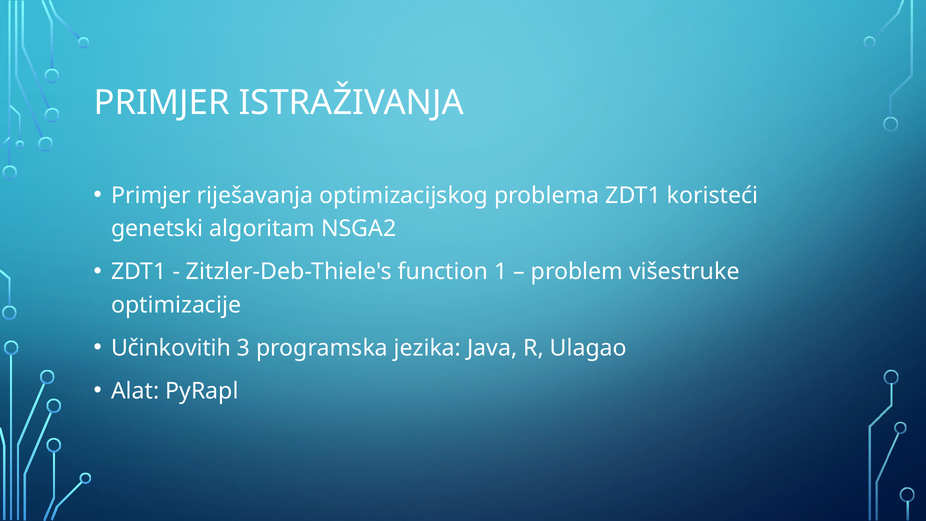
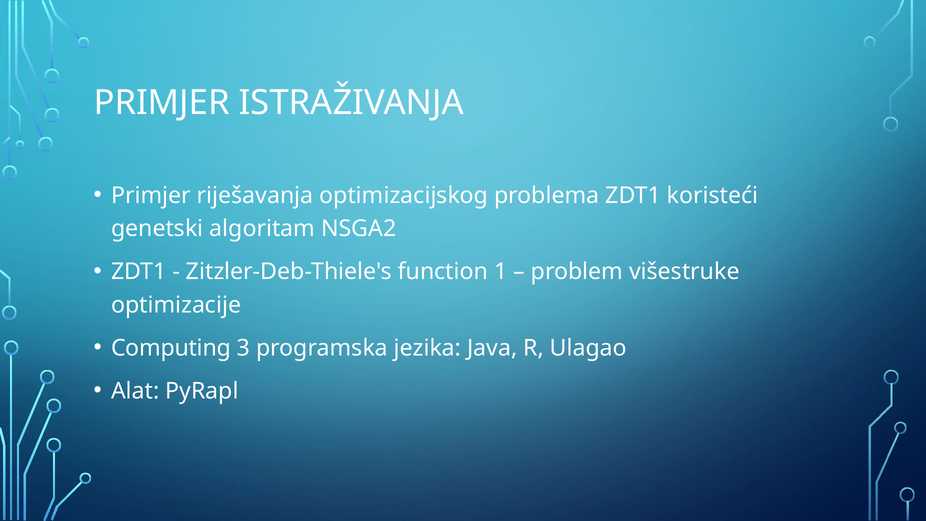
Učinkovitih: Učinkovitih -> Computing
